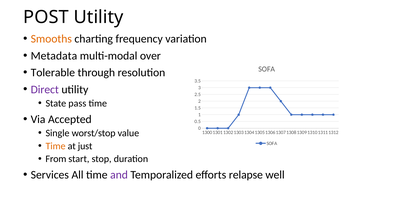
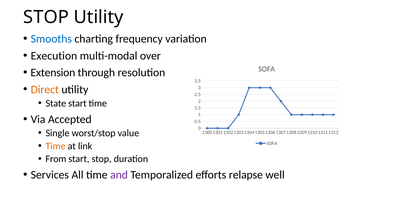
POST at (46, 17): POST -> STOP
Smooths colour: orange -> blue
Metadata: Metadata -> Execution
Tolerable: Tolerable -> Extension
Direct colour: purple -> orange
State pass: pass -> start
just: just -> link
